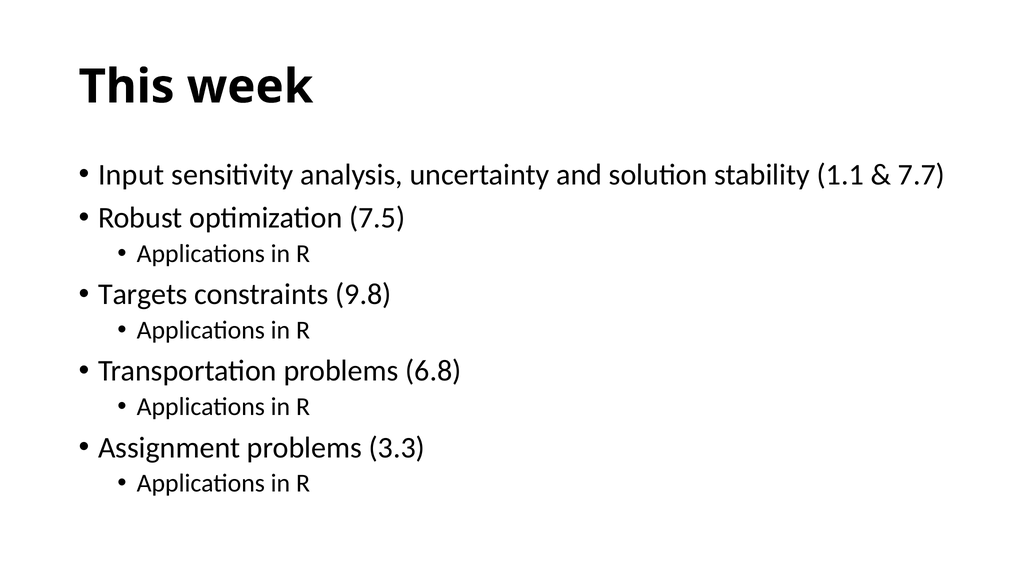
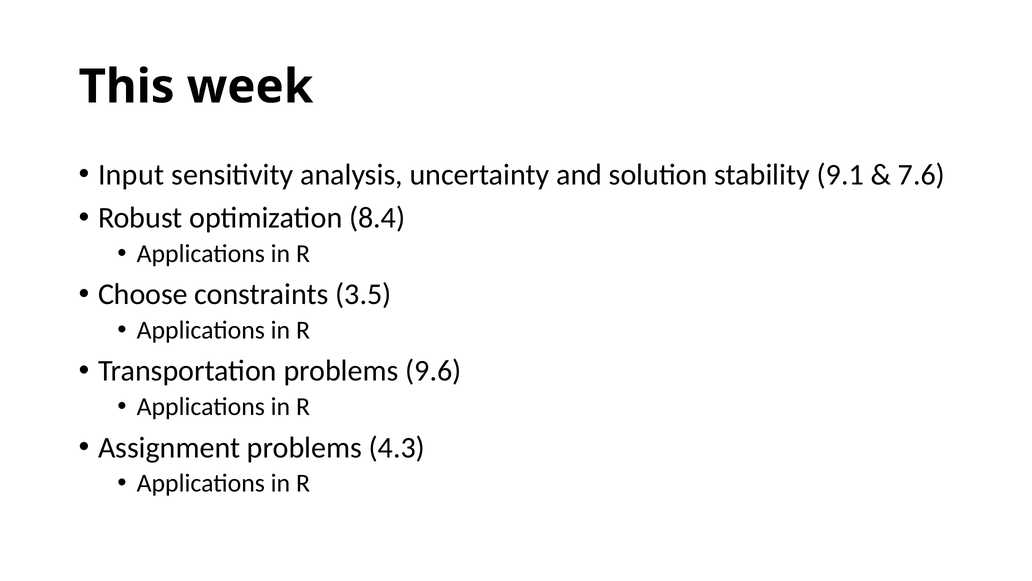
1.1: 1.1 -> 9.1
7.7: 7.7 -> 7.6
7.5: 7.5 -> 8.4
Targets: Targets -> Choose
9.8: 9.8 -> 3.5
6.8: 6.8 -> 9.6
3.3: 3.3 -> 4.3
